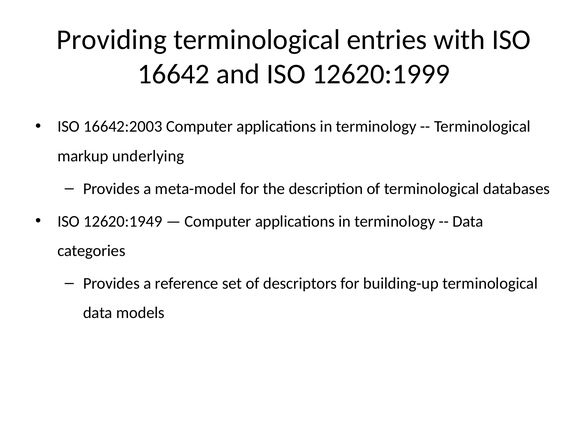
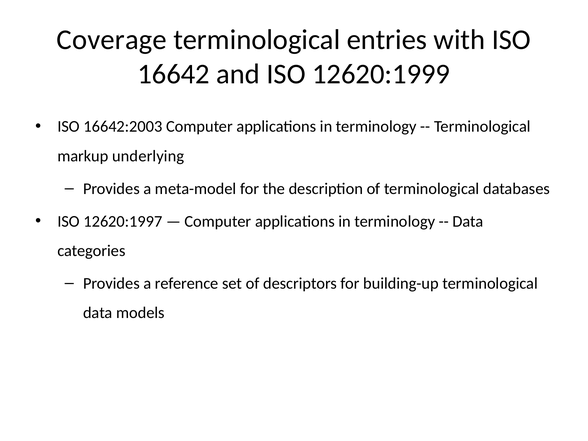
Providing: Providing -> Coverage
12620:1949: 12620:1949 -> 12620:1997
